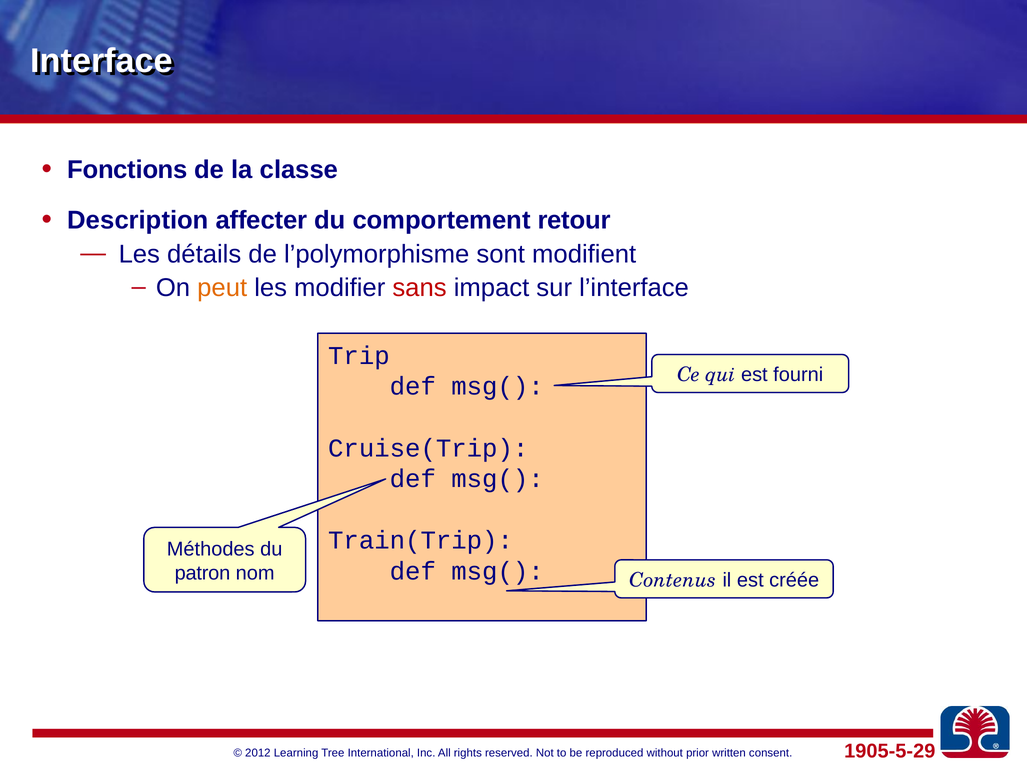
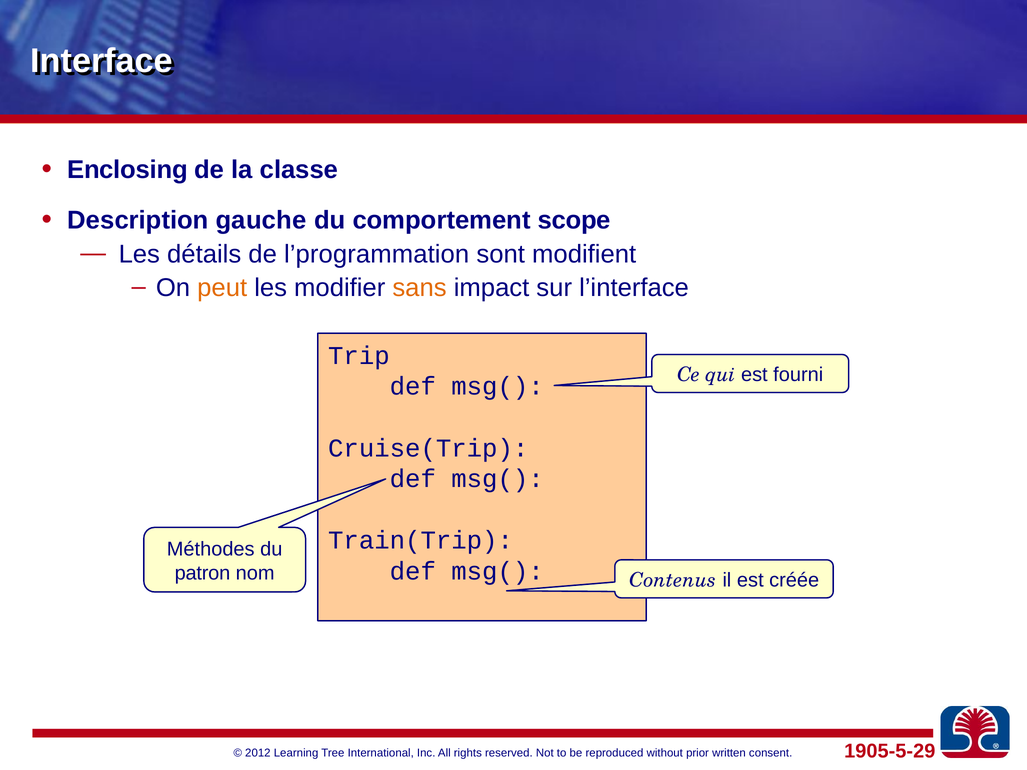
Fonctions: Fonctions -> Enclosing
affecter: affecter -> gauche
retour: retour -> scope
l’polymorphisme: l’polymorphisme -> l’programmation
sans colour: red -> orange
